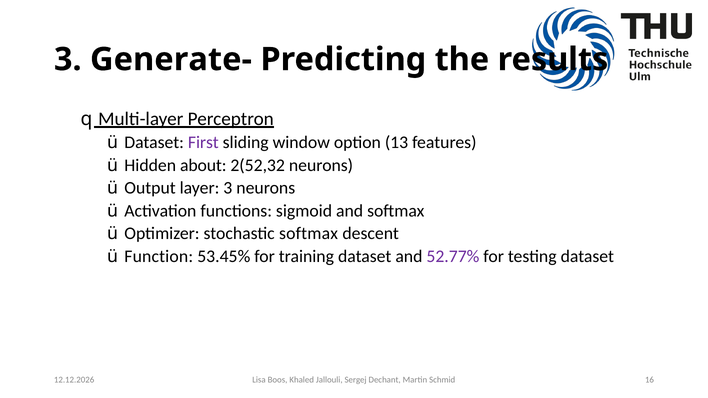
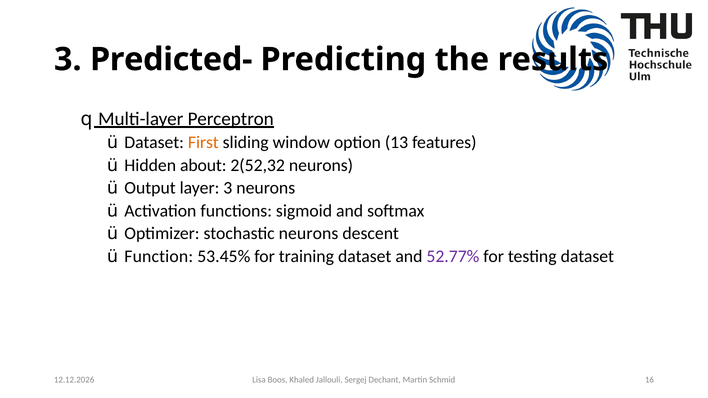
Generate-: Generate- -> Predicted-
First colour: purple -> orange
stochastic softmax: softmax -> neurons
